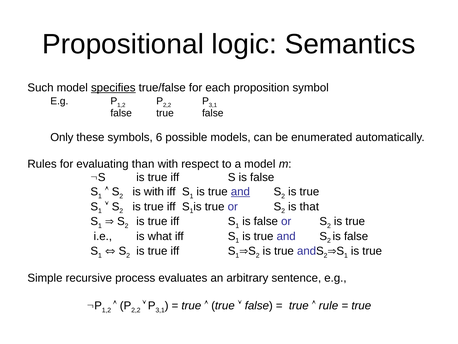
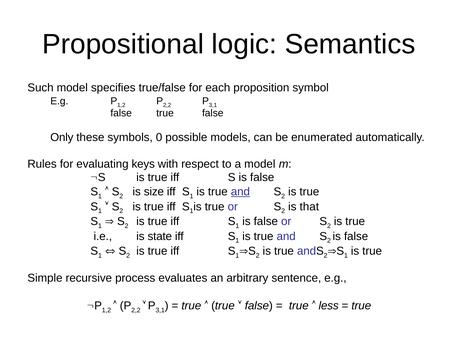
specifies underline: present -> none
6: 6 -> 0
than: than -> keys
is with: with -> size
what: what -> state
rule: rule -> less
